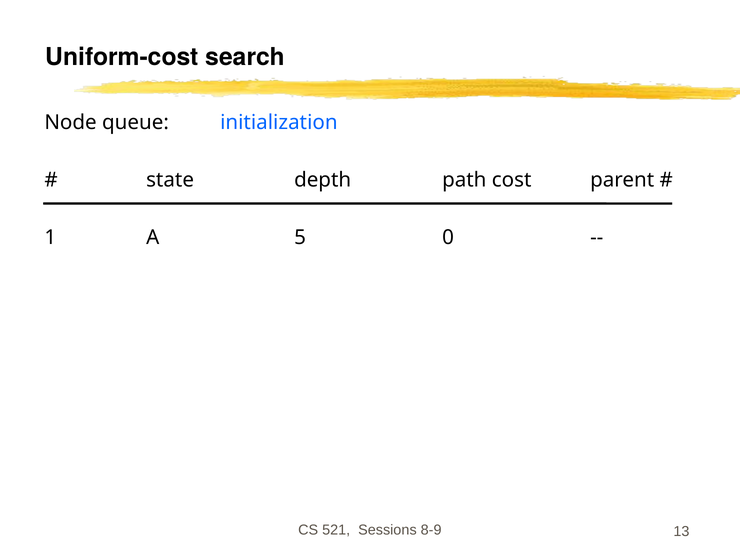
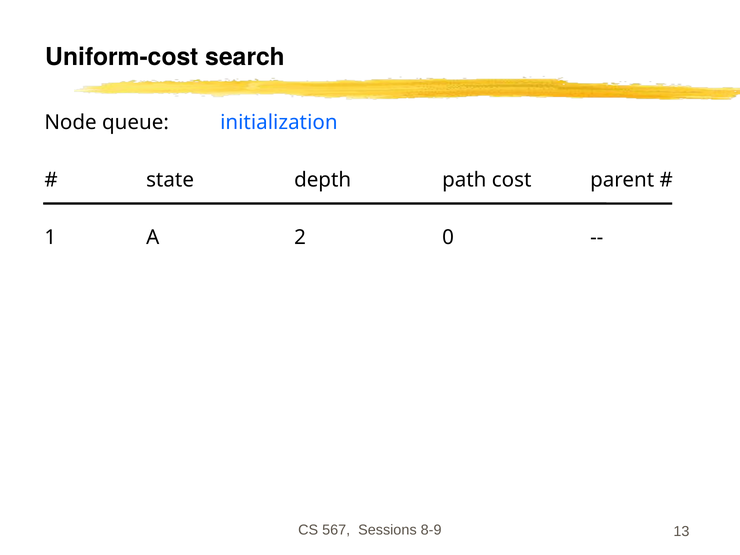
5: 5 -> 2
521: 521 -> 567
